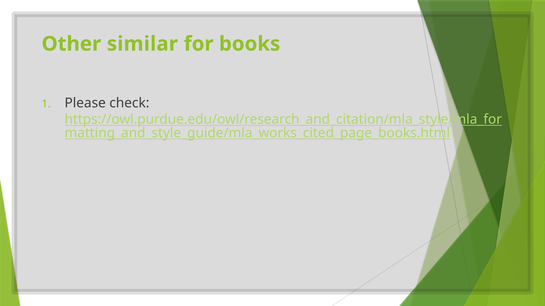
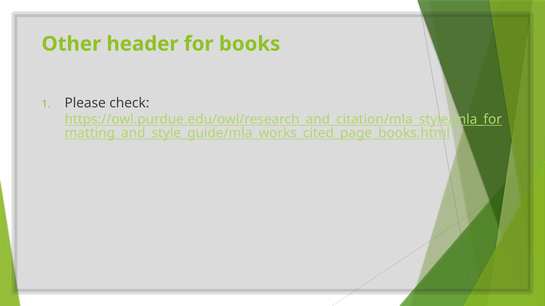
similar: similar -> header
